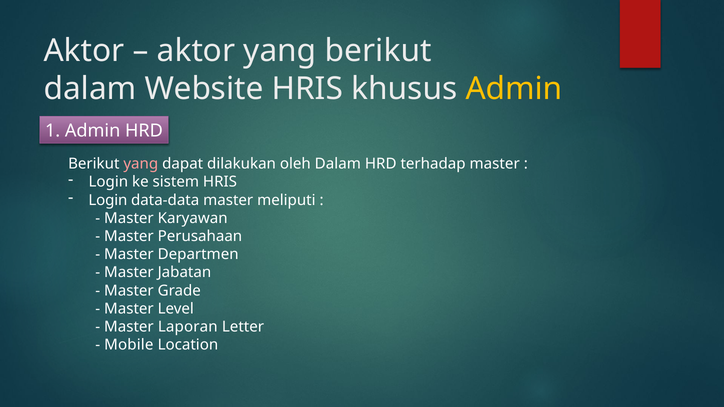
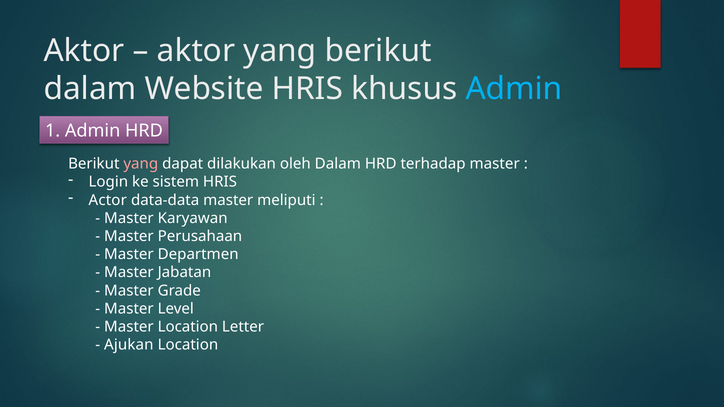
Admin at (514, 89) colour: yellow -> light blue
Login at (108, 200): Login -> Actor
Master Laporan: Laporan -> Location
Mobile: Mobile -> Ajukan
